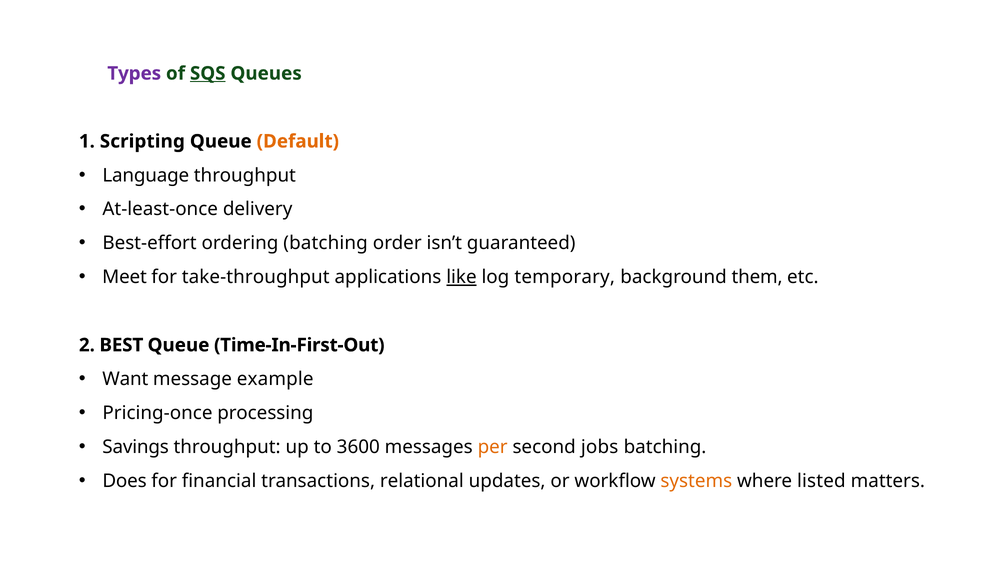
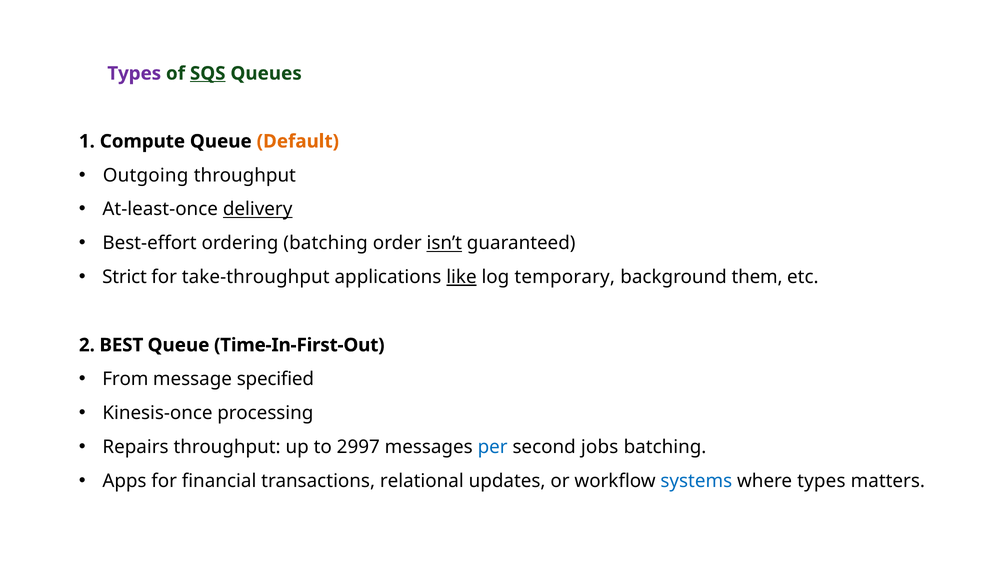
Scripting: Scripting -> Compute
Language: Language -> Outgoing
delivery underline: none -> present
isn’t underline: none -> present
Meet: Meet -> Strict
Want: Want -> From
example: example -> specified
Pricing-once: Pricing-once -> Kinesis-once
Savings: Savings -> Repairs
3600: 3600 -> 2997
per colour: orange -> blue
Does: Does -> Apps
systems colour: orange -> blue
where listed: listed -> types
